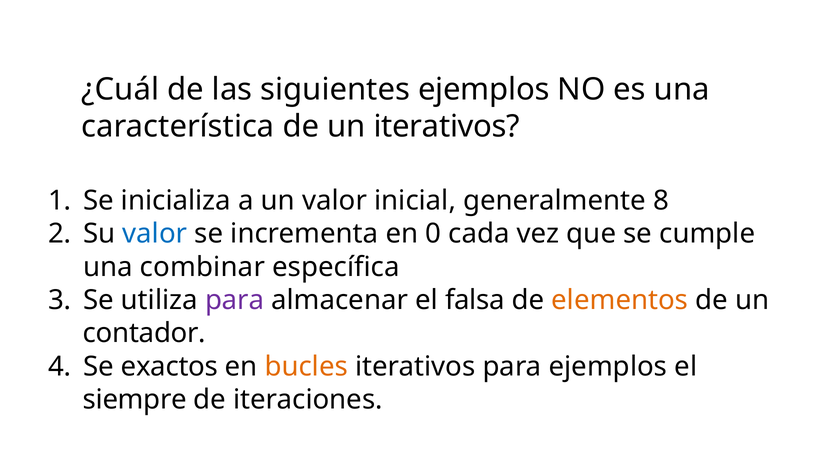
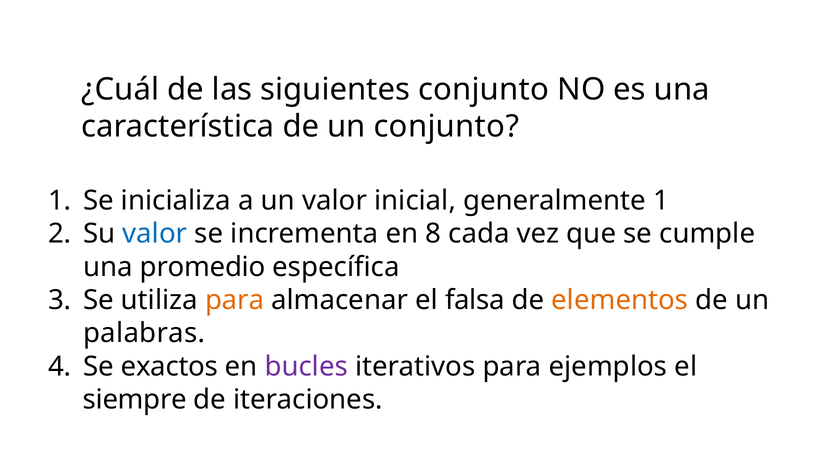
siguientes ejemplos: ejemplos -> conjunto
un iterativos: iterativos -> conjunto
generalmente 8: 8 -> 1
0: 0 -> 8
combinar: combinar -> promedio
para at (235, 300) colour: purple -> orange
contador: contador -> palabras
bucles colour: orange -> purple
